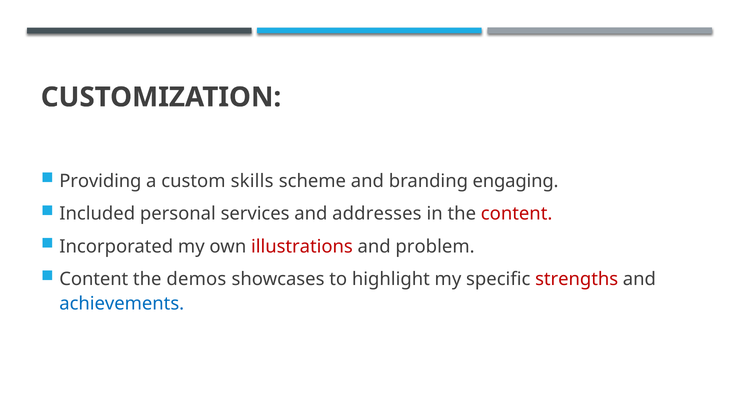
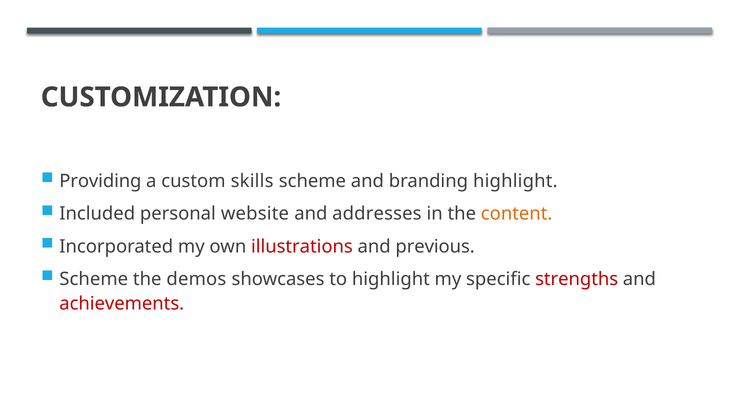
branding engaging: engaging -> highlight
services: services -> website
content at (517, 214) colour: red -> orange
problem: problem -> previous
Content at (94, 279): Content -> Scheme
achievements colour: blue -> red
